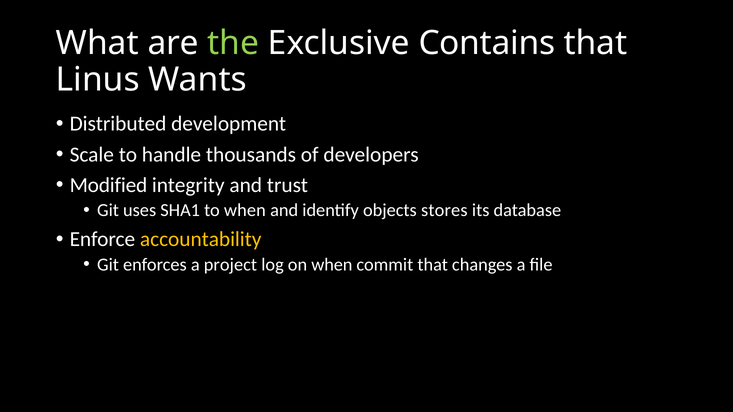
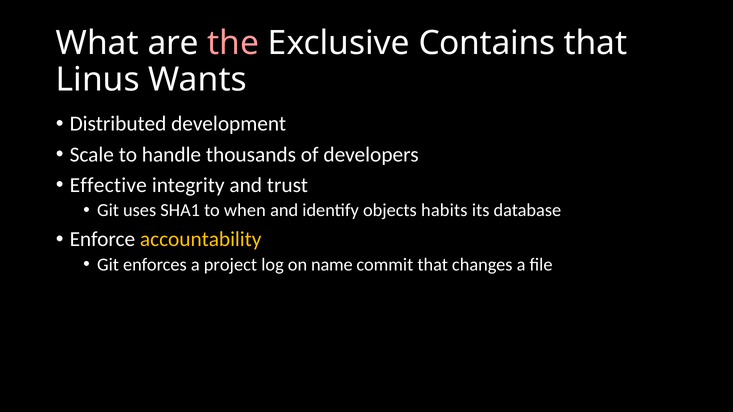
the colour: light green -> pink
Modified: Modified -> Effective
stores: stores -> habits
on when: when -> name
